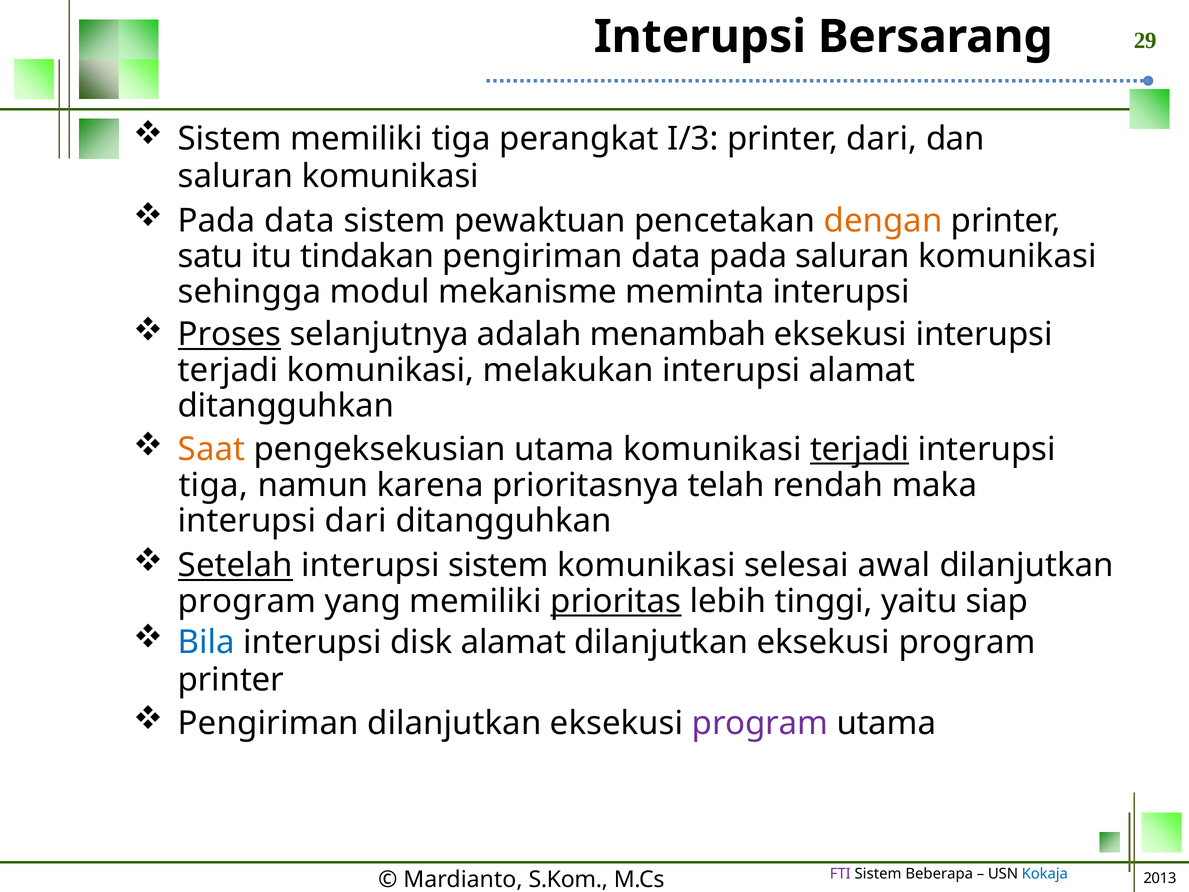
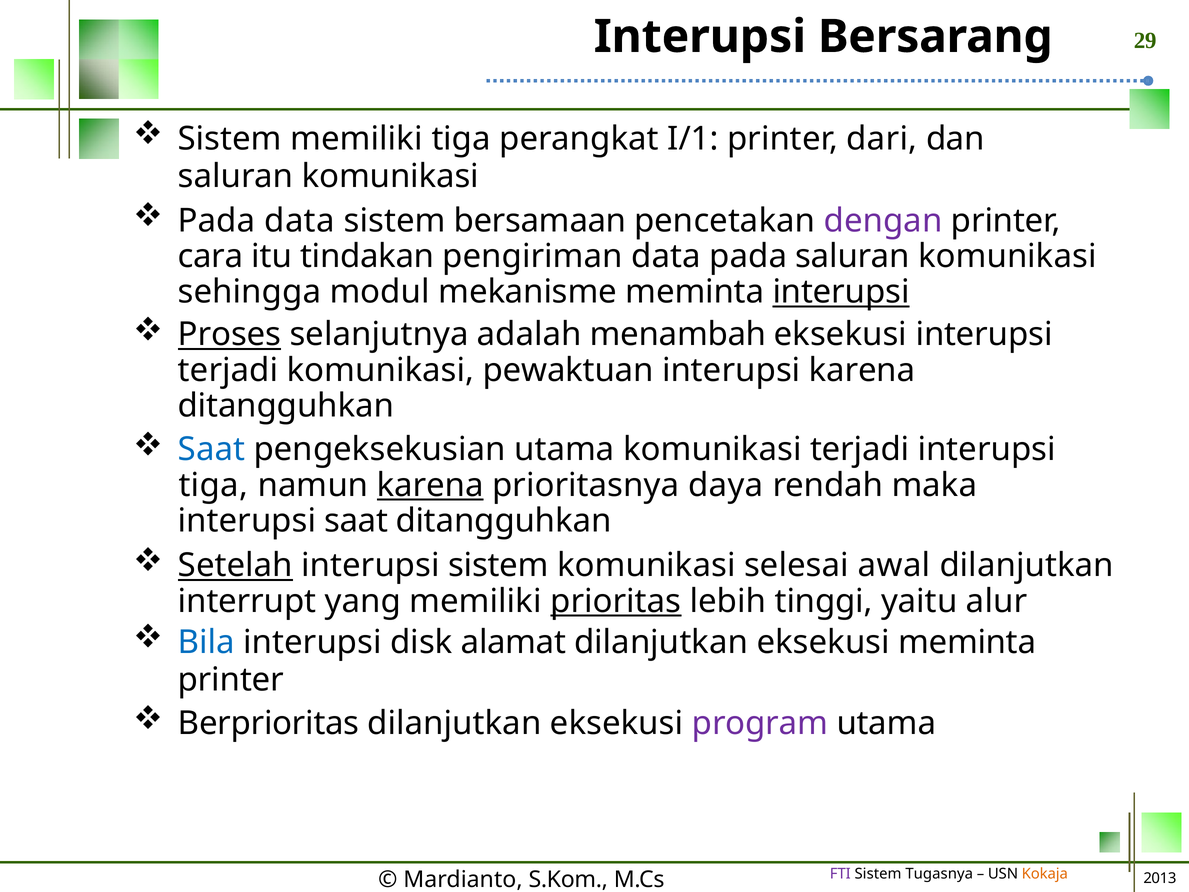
I/3: I/3 -> I/1
pewaktuan: pewaktuan -> bersamaan
dengan colour: orange -> purple
satu: satu -> cara
interupsi at (841, 292) underline: none -> present
melakukan: melakukan -> pewaktuan
interupsi alamat: alamat -> karena
Saat at (212, 449) colour: orange -> blue
terjadi at (860, 449) underline: present -> none
karena at (430, 485) underline: none -> present
telah: telah -> daya
interupsi dari: dari -> saat
program at (247, 601): program -> interrupt
siap: siap -> alur
program at (967, 642): program -> meminta
Pengiriman at (268, 723): Pengiriman -> Berprioritas
Beberapa: Beberapa -> Tugasnya
Kokaja colour: blue -> orange
